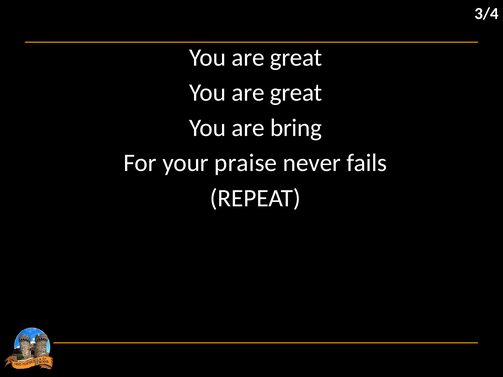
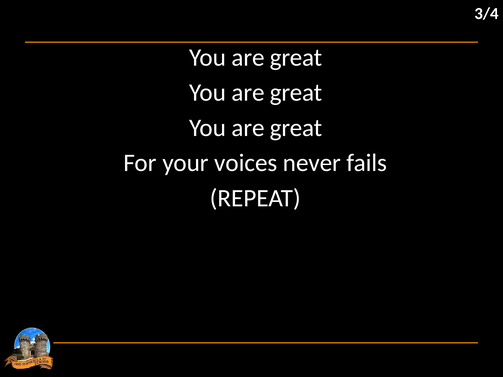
bring at (296, 128): bring -> great
praise: praise -> voices
